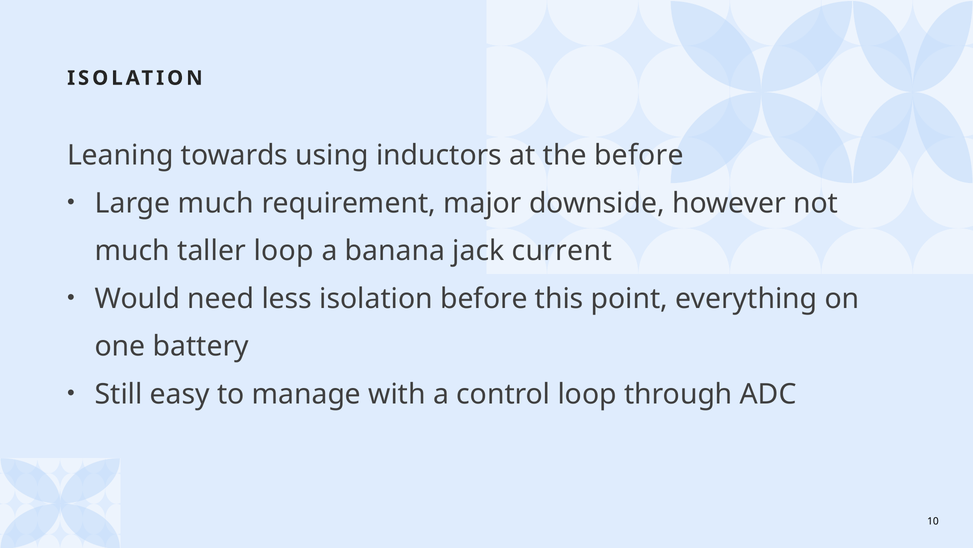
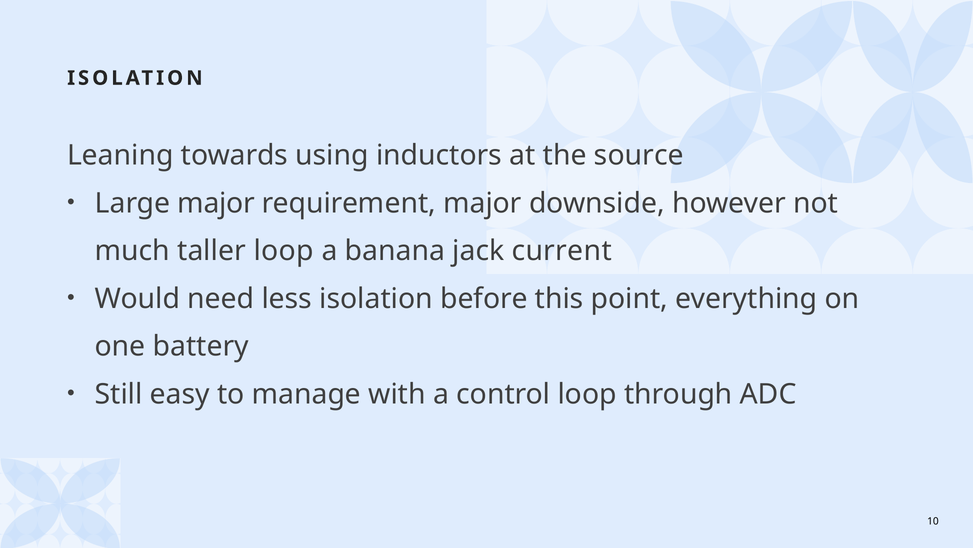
the before: before -> source
Large much: much -> major
